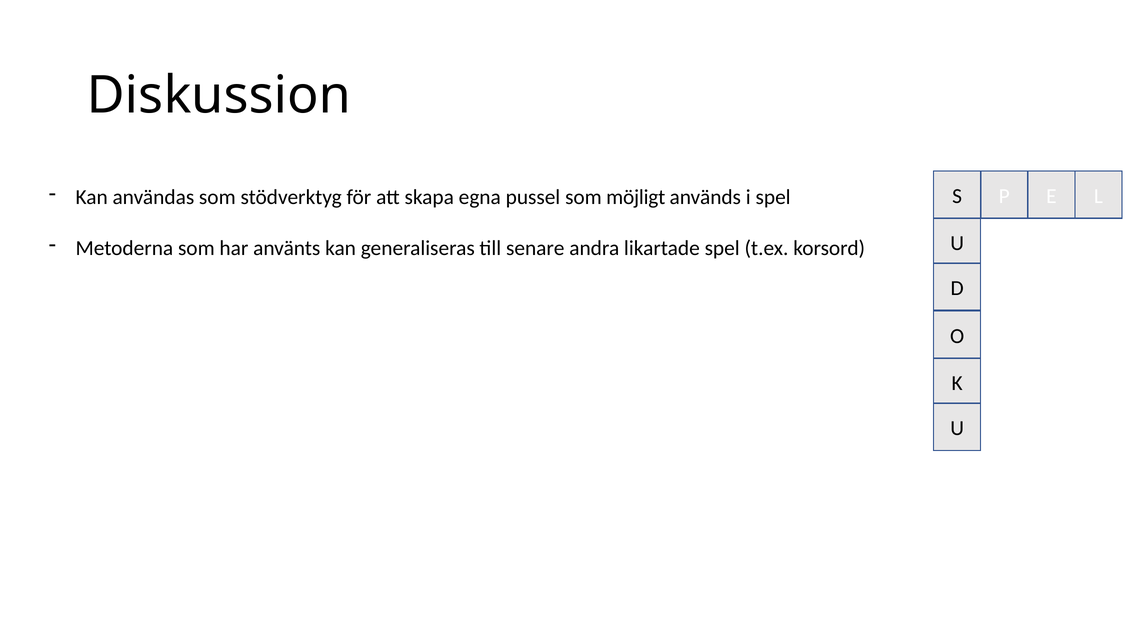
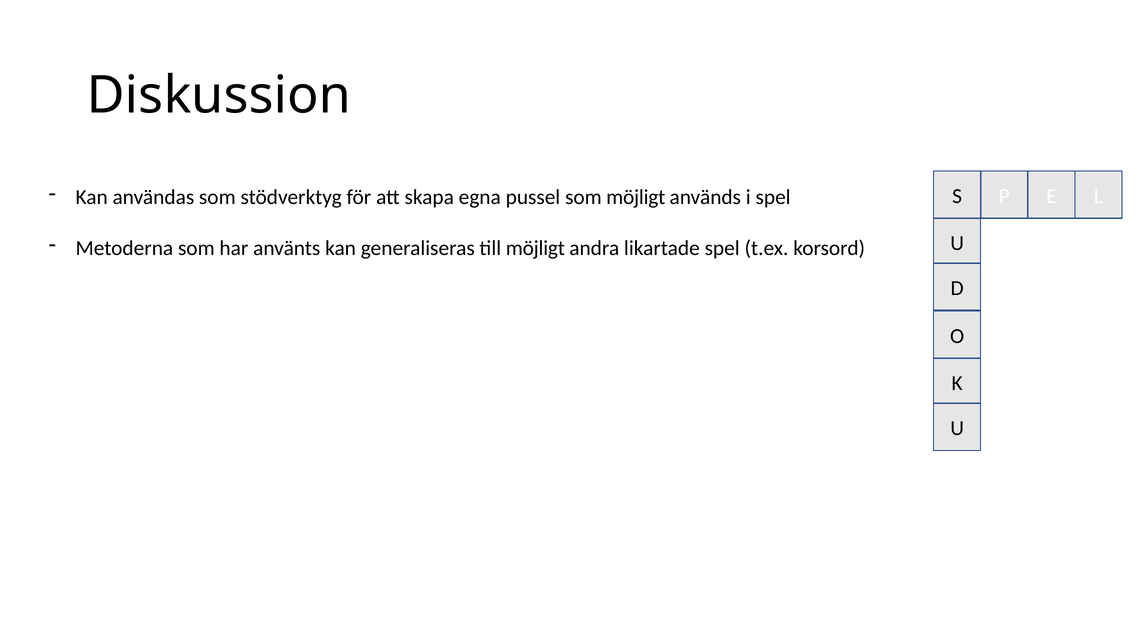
till senare: senare -> möjligt
